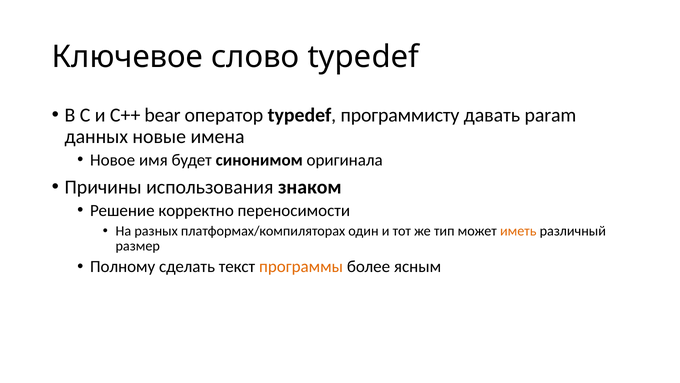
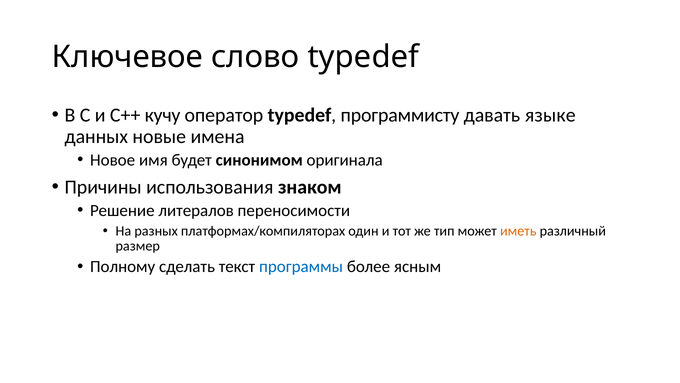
bear: bear -> кучу
param: param -> языке
корректно: корректно -> литералов
программы colour: orange -> blue
